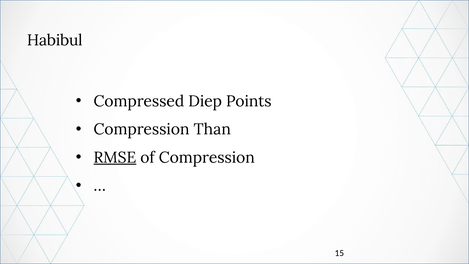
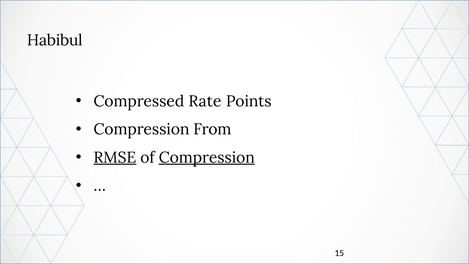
Diep: Diep -> Rate
Than: Than -> From
Compression at (207, 157) underline: none -> present
